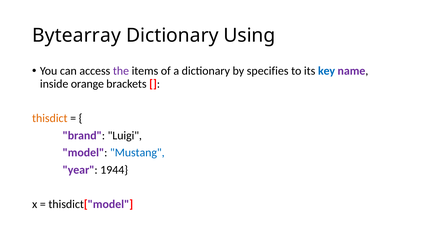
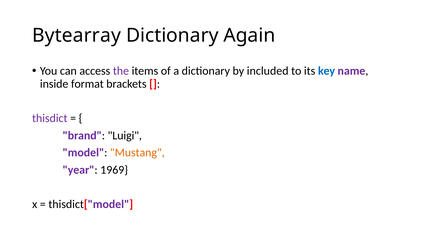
Using: Using -> Again
specifies: specifies -> included
orange: orange -> format
thisdict colour: orange -> purple
Mustang colour: blue -> orange
1944: 1944 -> 1969
